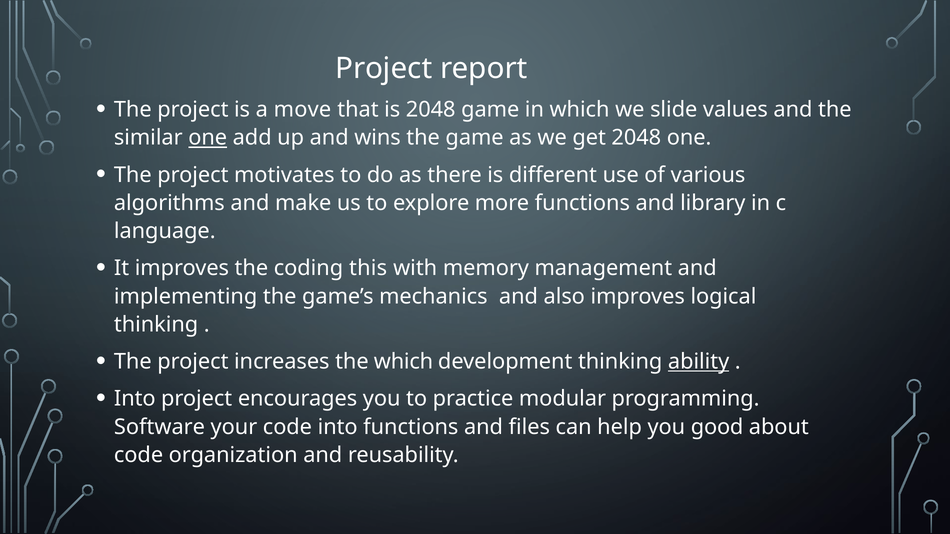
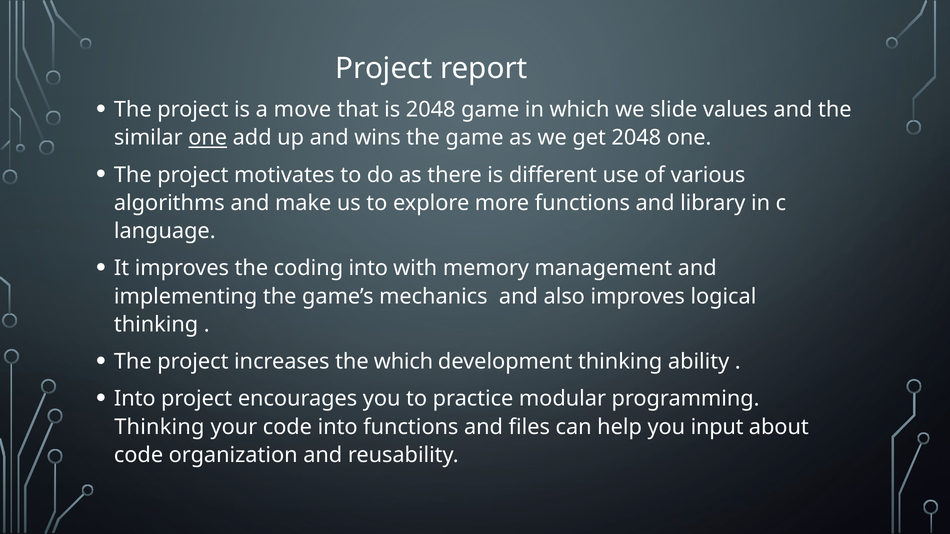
coding this: this -> into
ability underline: present -> none
Software at (159, 427): Software -> Thinking
good: good -> input
